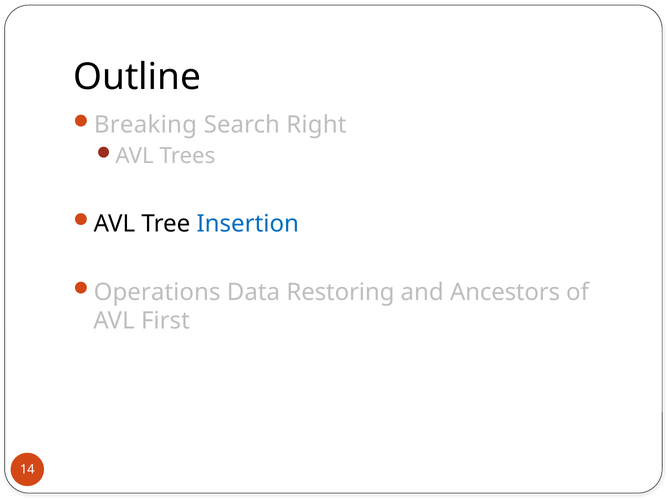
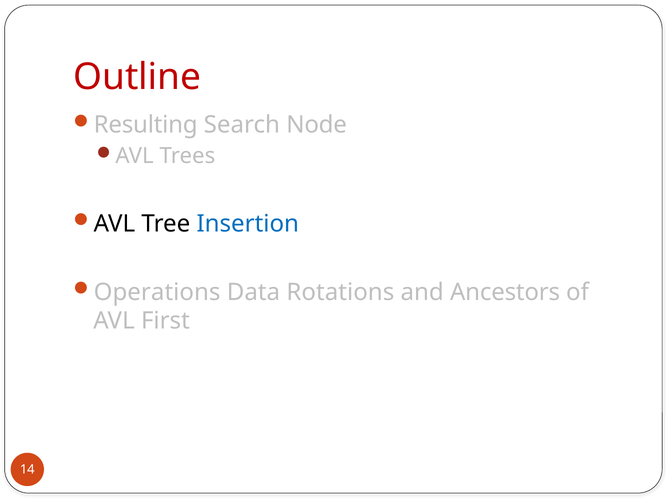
Outline colour: black -> red
Breaking: Breaking -> Resulting
Right: Right -> Node
Restoring: Restoring -> Rotations
